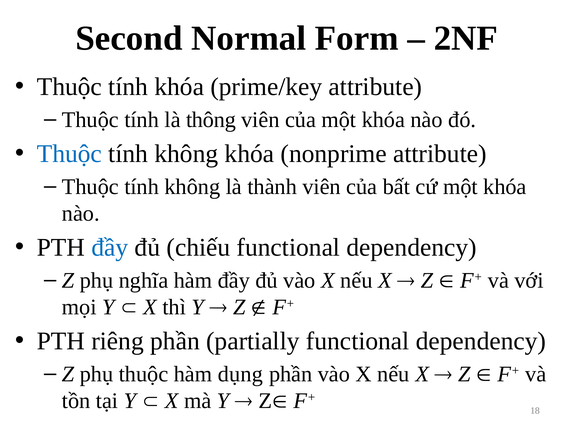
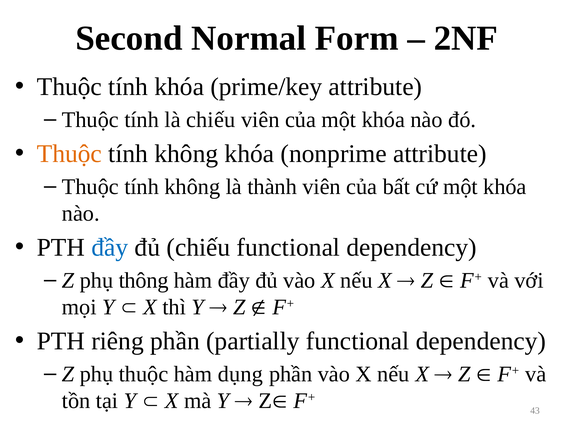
là thông: thông -> chiếu
Thuộc at (69, 154) colour: blue -> orange
nghĩa: nghĩa -> thông
18: 18 -> 43
